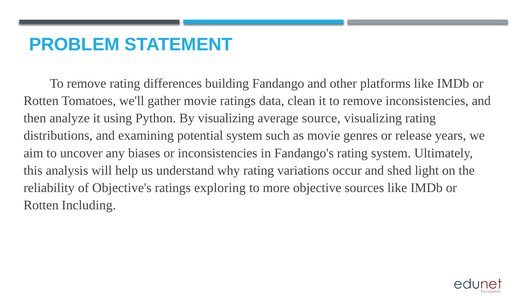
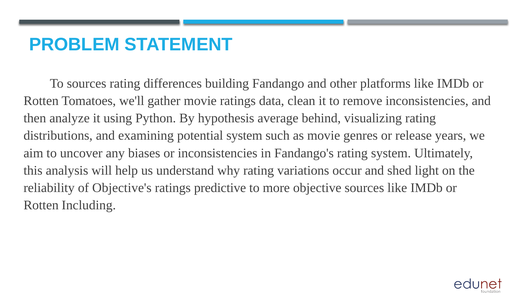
remove at (87, 84): remove -> sources
By visualizing: visualizing -> hypothesis
source: source -> behind
exploring: exploring -> predictive
